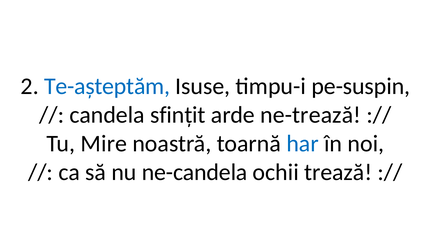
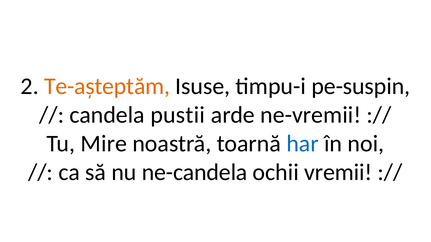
Te-așteptăm colour: blue -> orange
sfințit: sfințit -> pustii
ne-trează: ne-trează -> ne-vremii
trează: trează -> vremii
